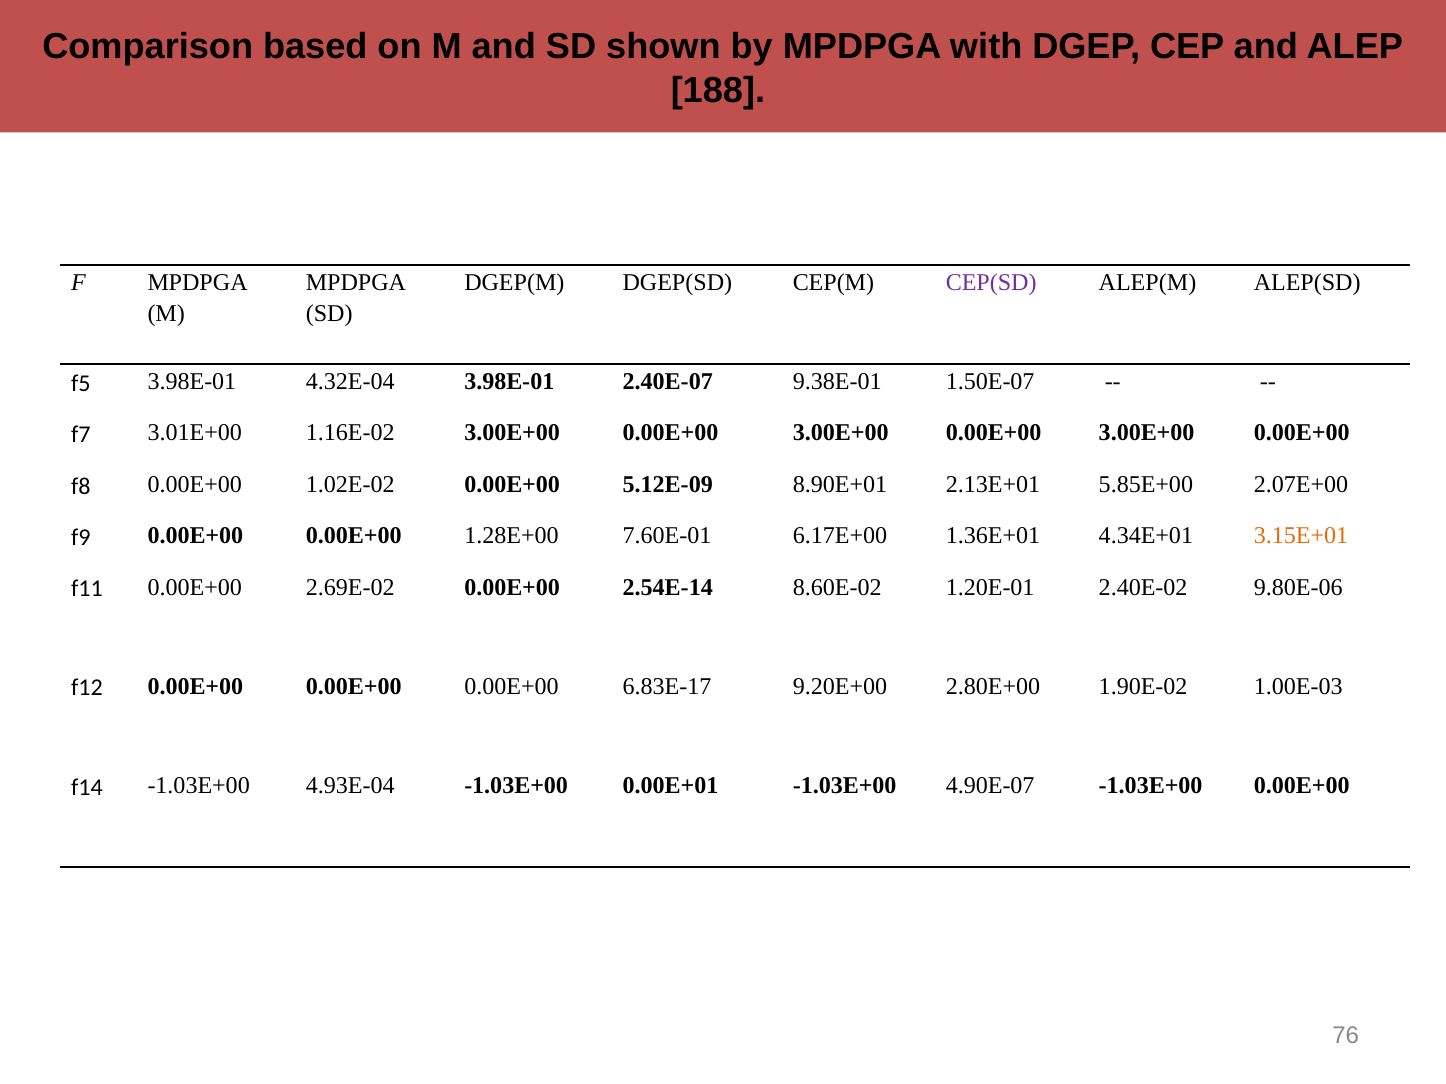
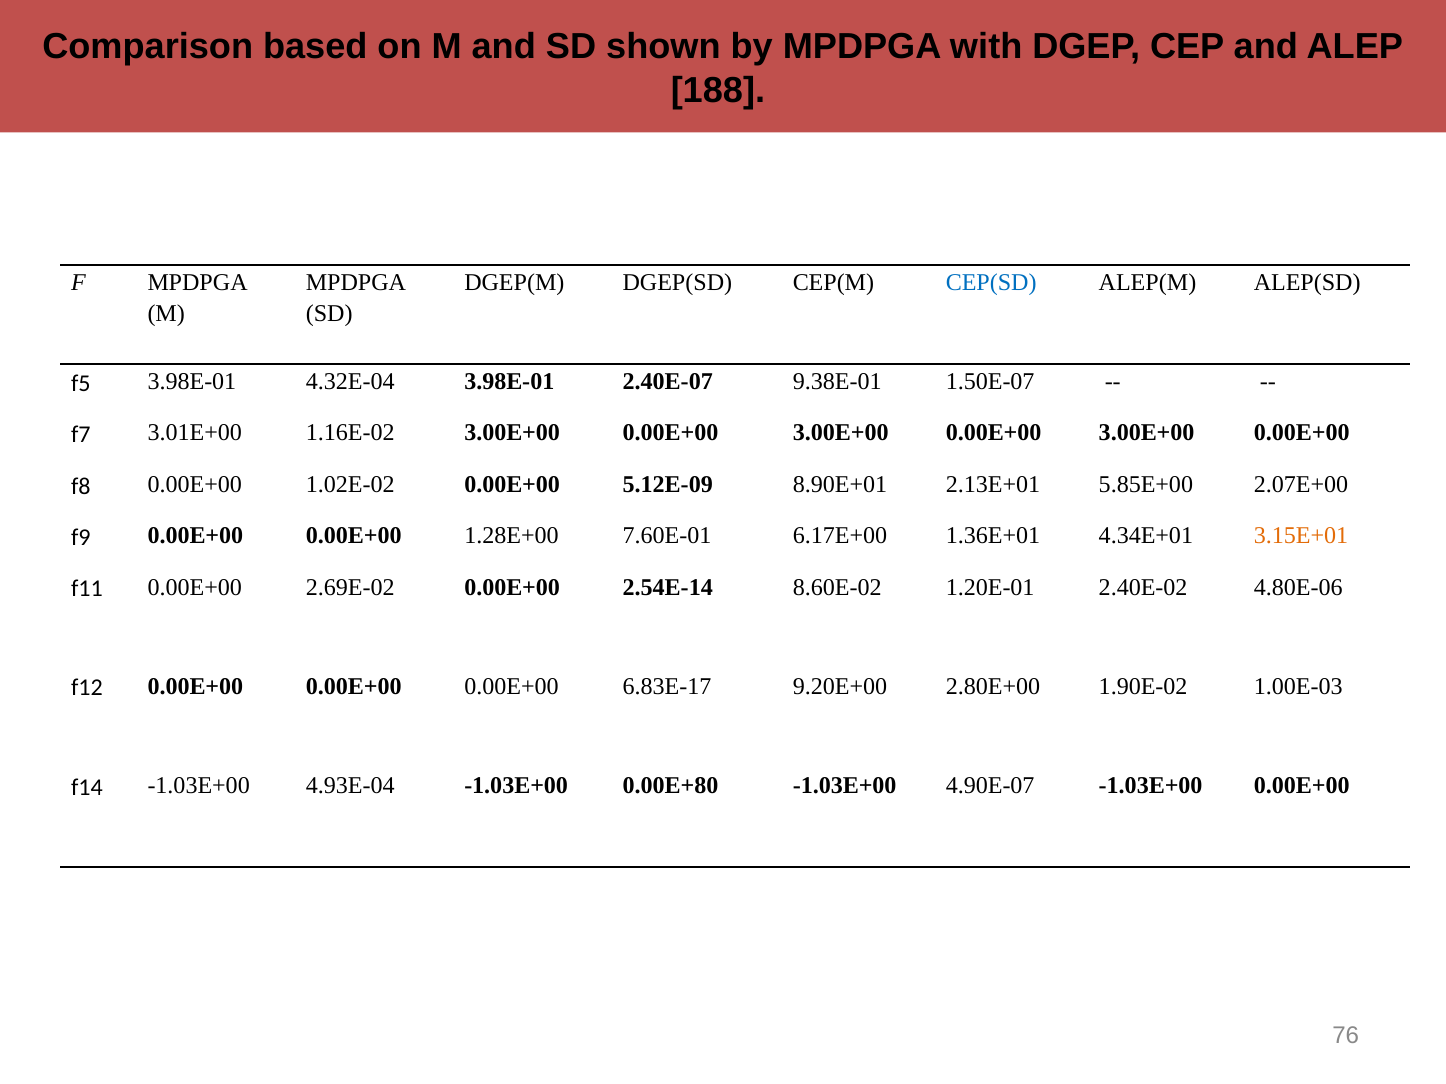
CEP(SD colour: purple -> blue
9.80E-06: 9.80E-06 -> 4.80E-06
0.00E+01: 0.00E+01 -> 0.00E+80
